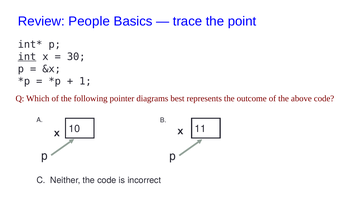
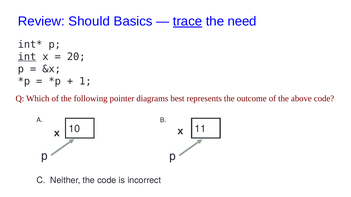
People: People -> Should
trace underline: none -> present
point: point -> need
30: 30 -> 20
